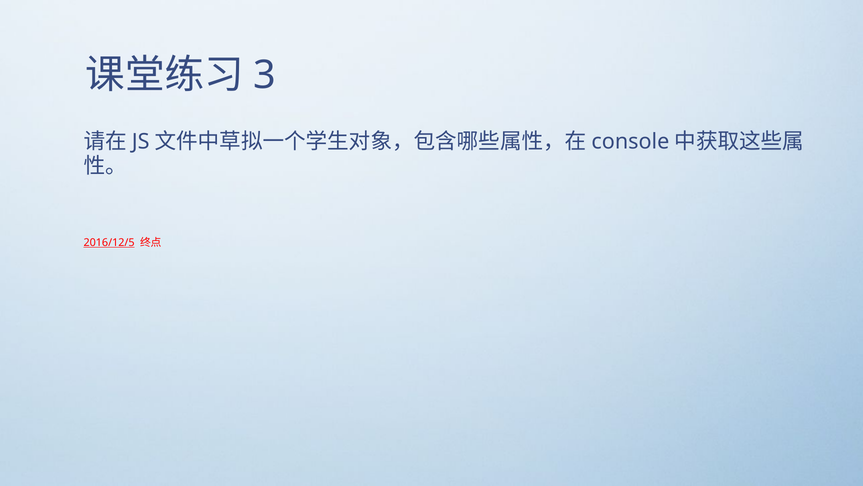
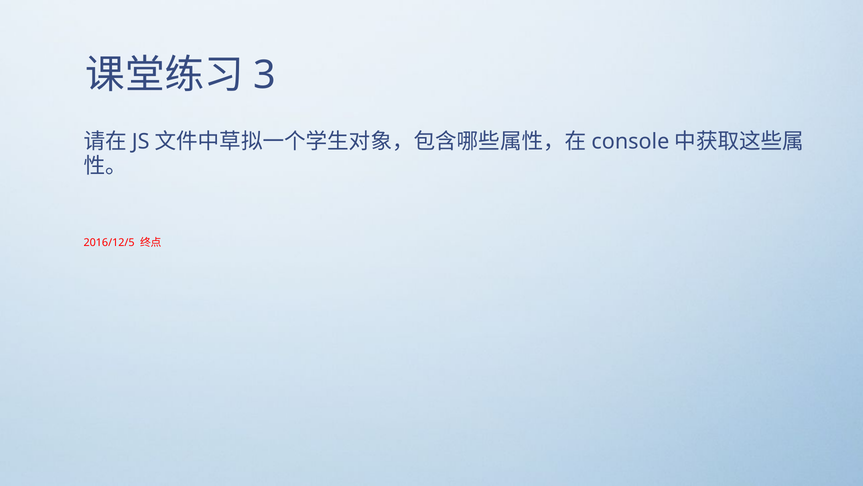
2016/12/5 underline: present -> none
